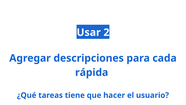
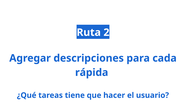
Usar: Usar -> Ruta
